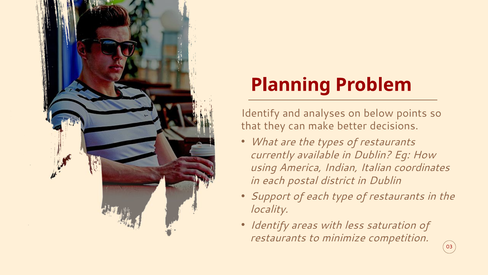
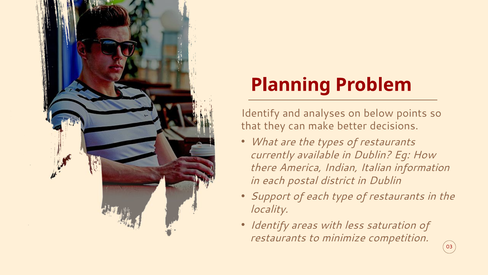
using: using -> there
coordinates: coordinates -> information
